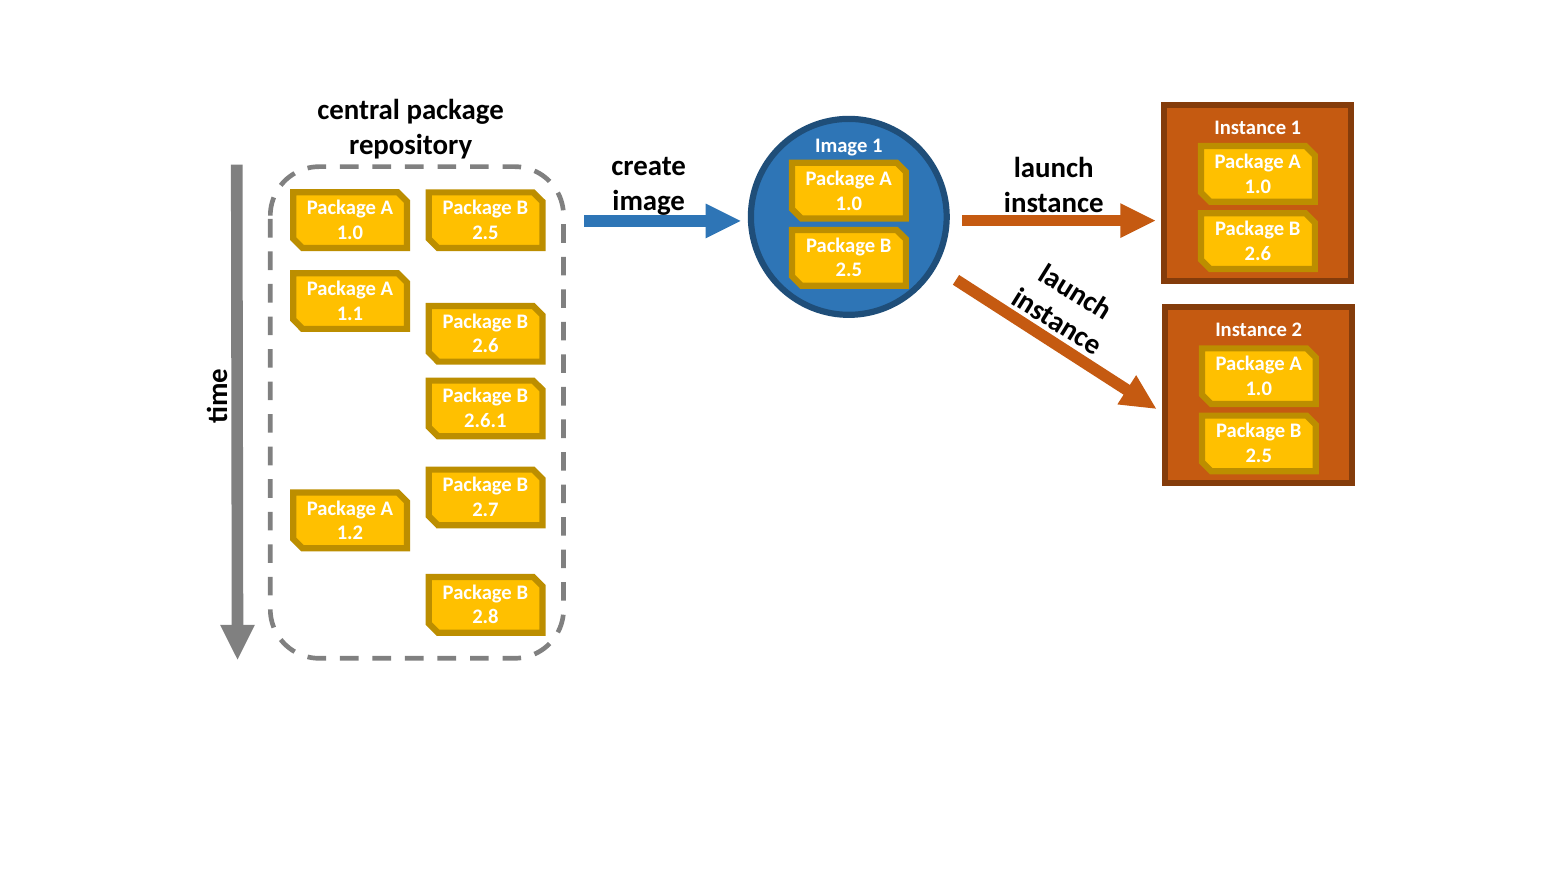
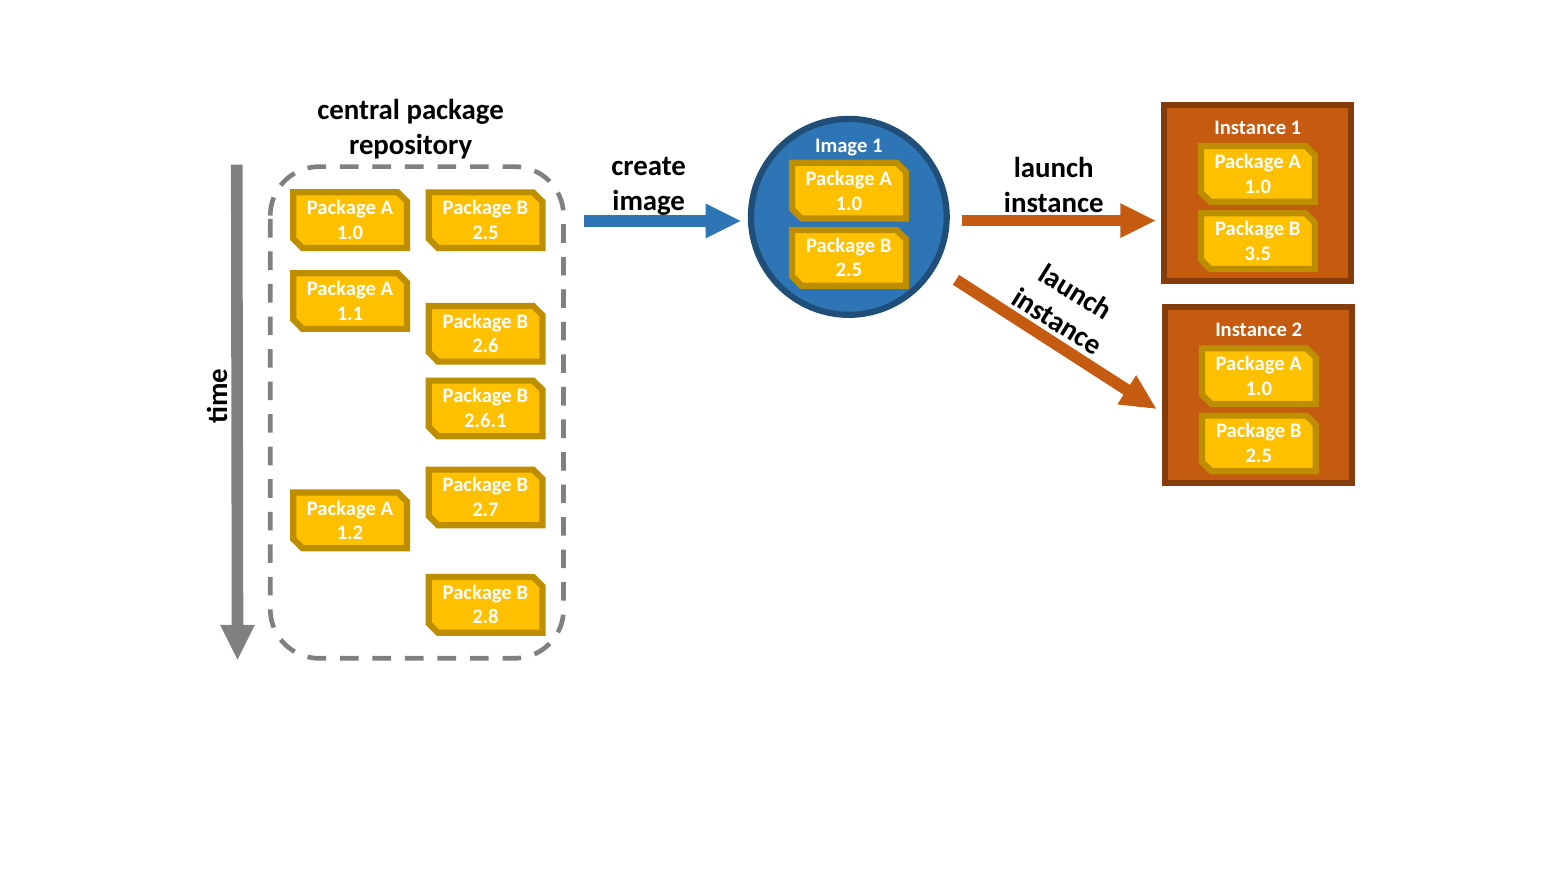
2.6 at (1258, 253): 2.6 -> 3.5
